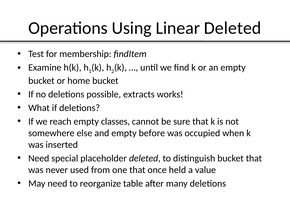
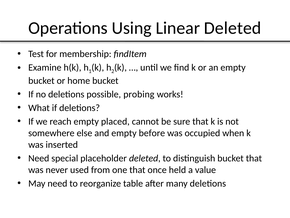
extracts: extracts -> probing
classes: classes -> placed
